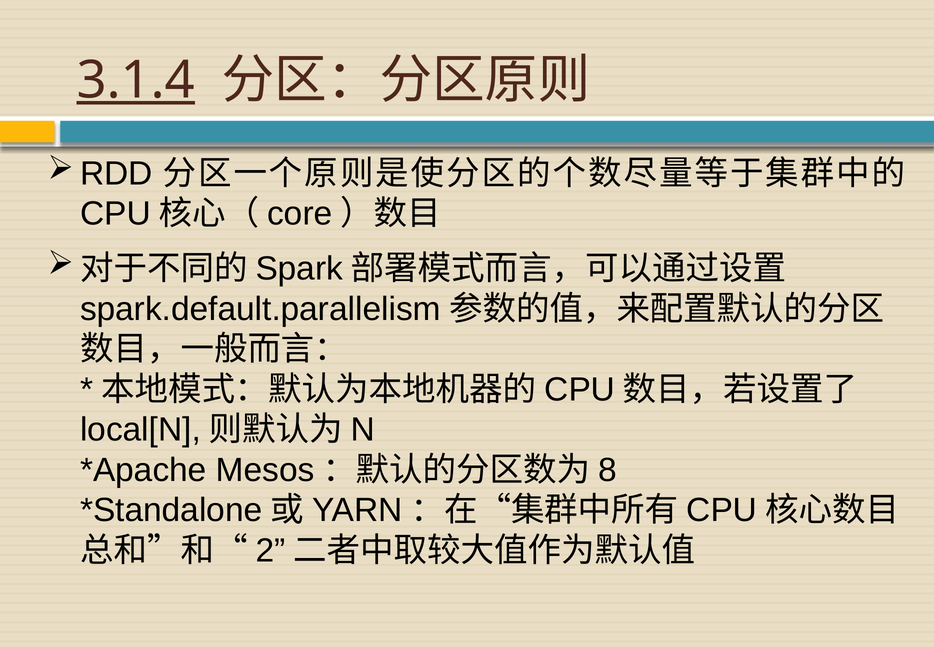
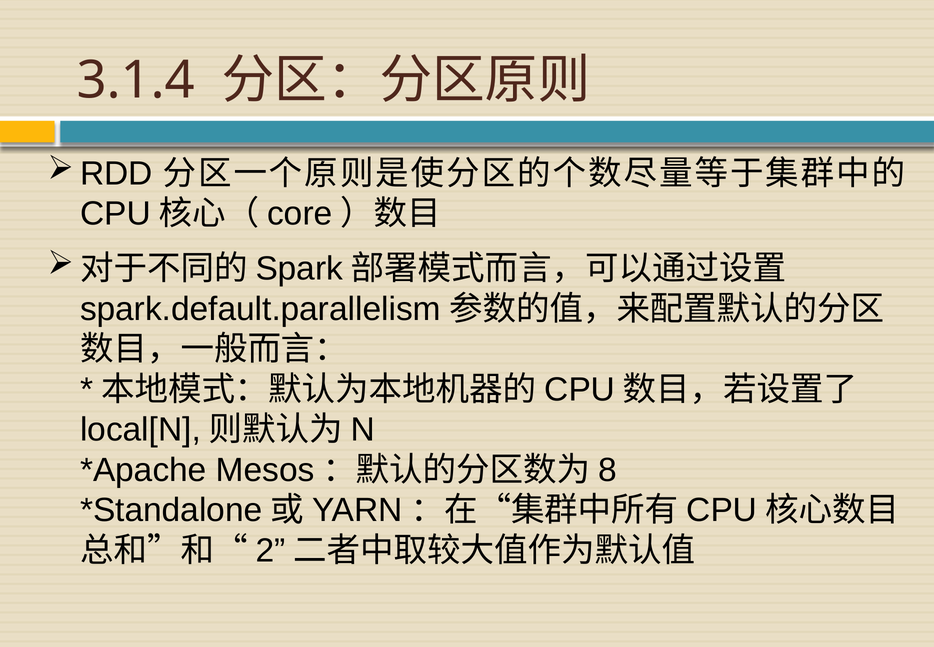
3.1.4 underline: present -> none
